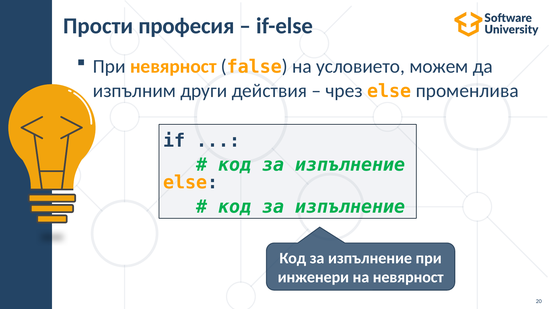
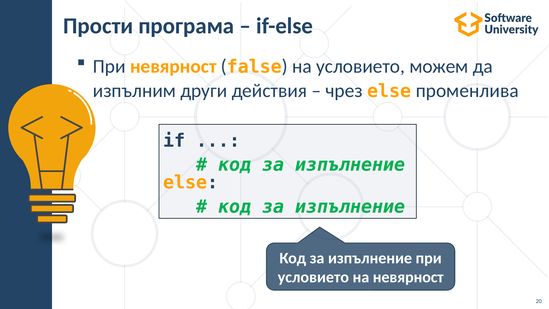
професия: професия -> програма
инженери at (313, 277): инженери -> условието
